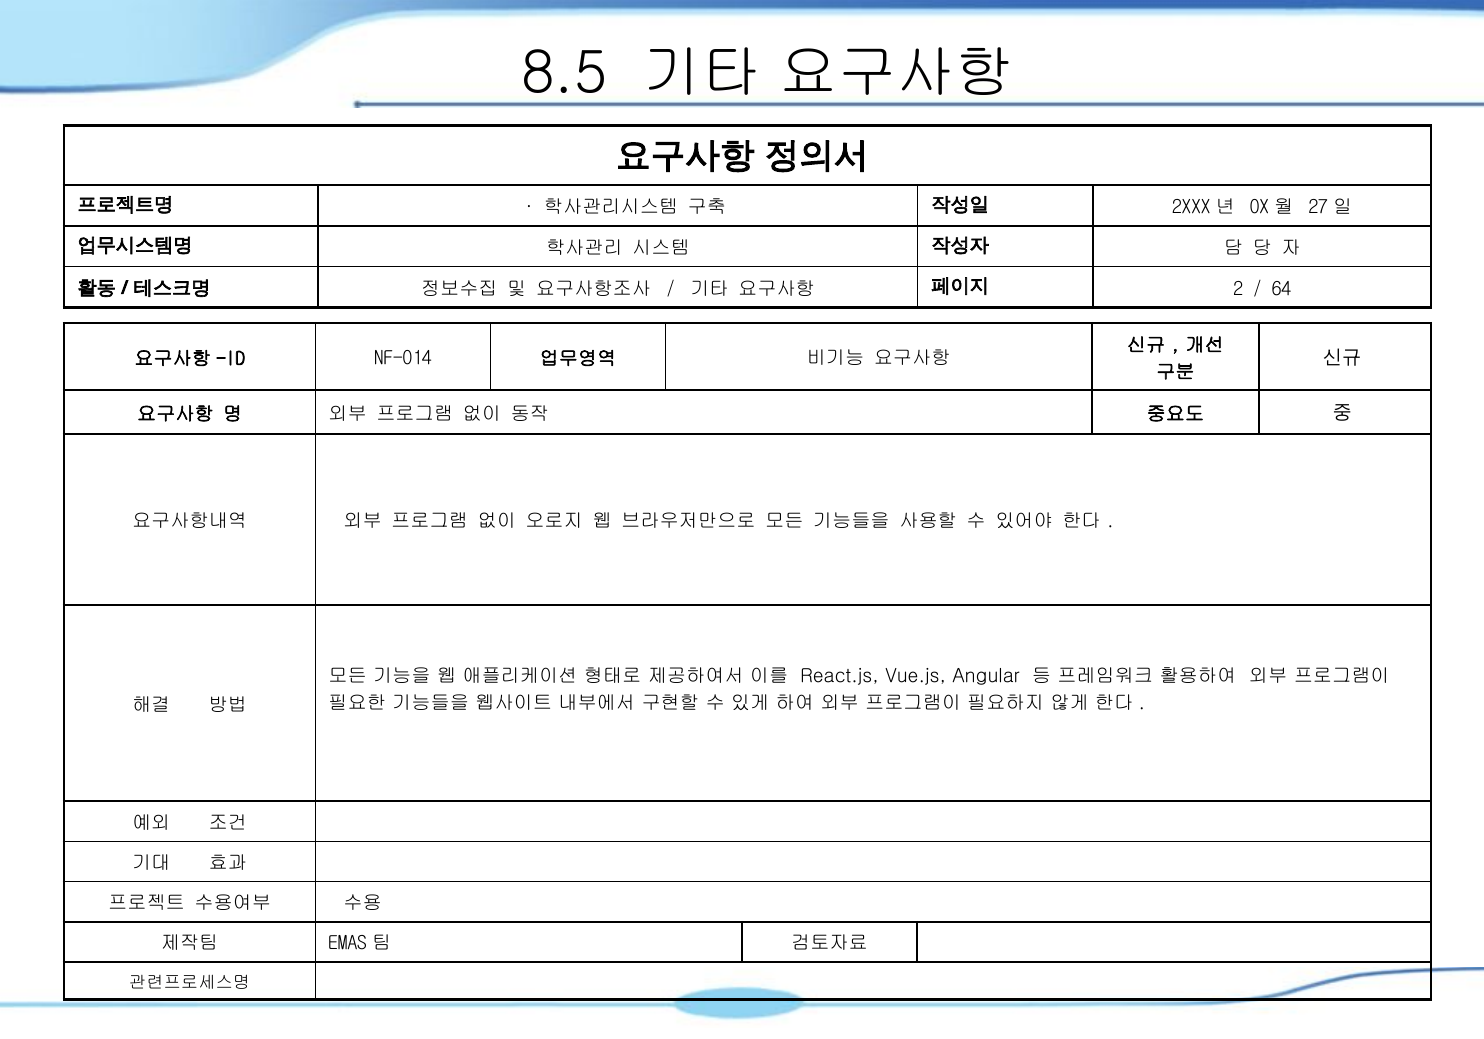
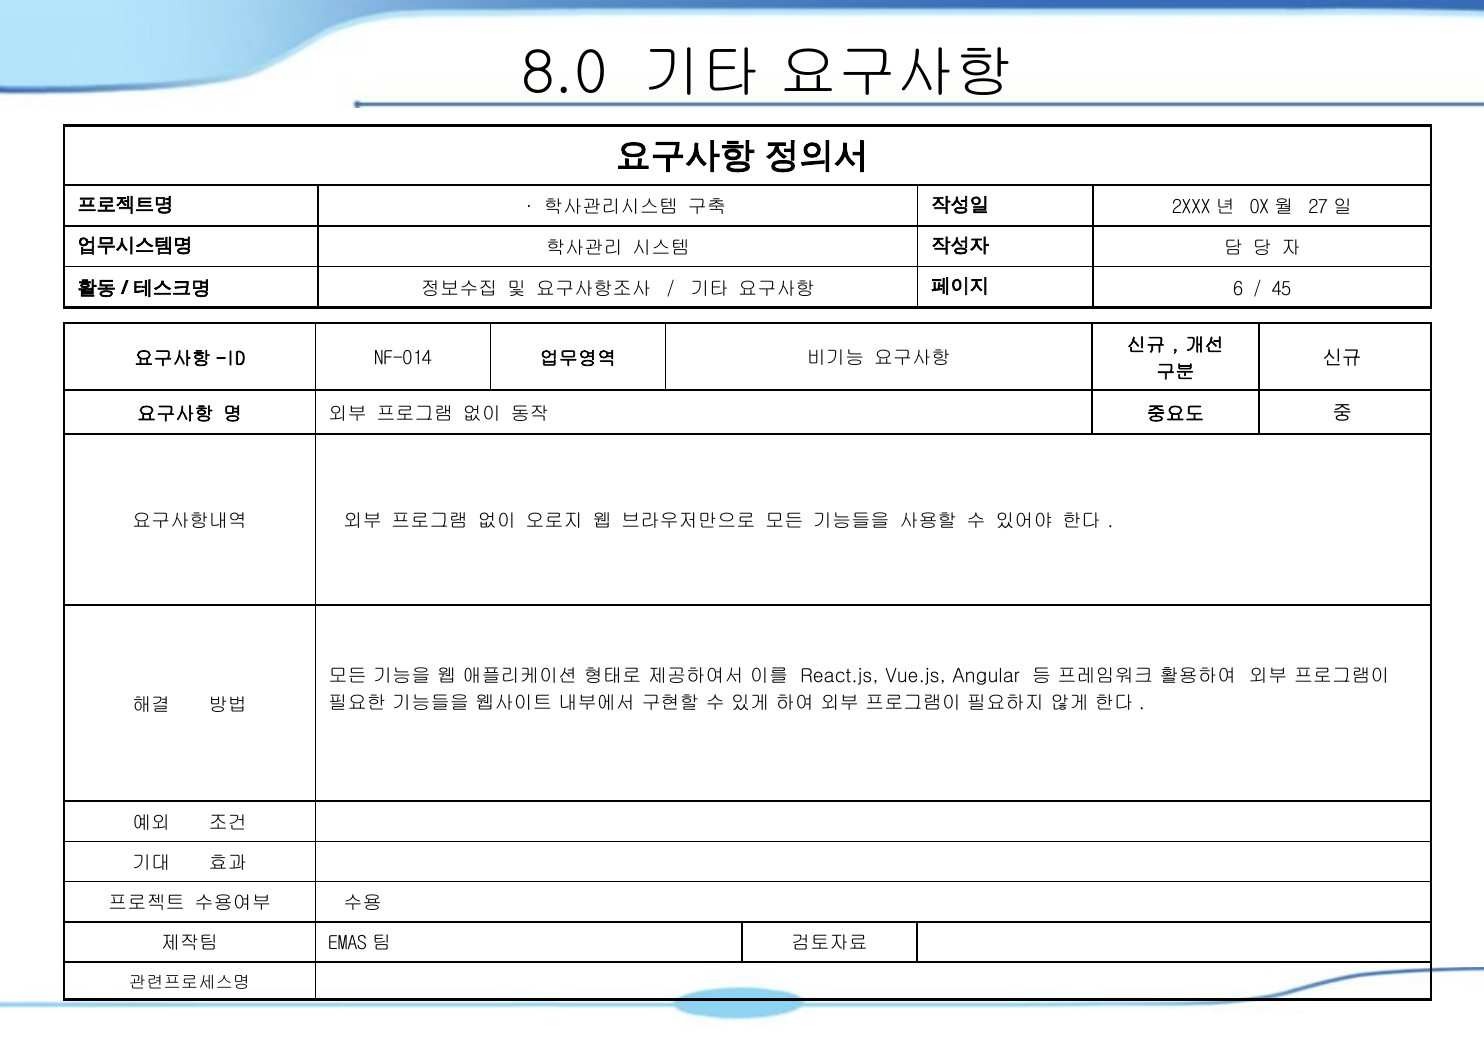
8.5: 8.5 -> 8.0
2: 2 -> 6
64: 64 -> 45
